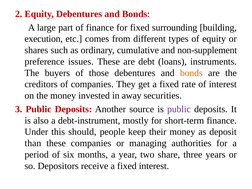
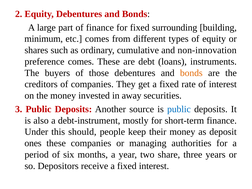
execution: execution -> minimum
non-supplement: non-supplement -> non-innovation
preference issues: issues -> comes
public at (179, 109) colour: purple -> blue
than: than -> ones
